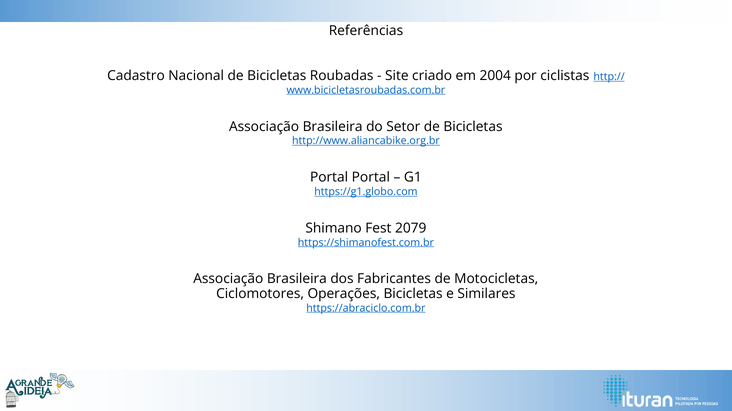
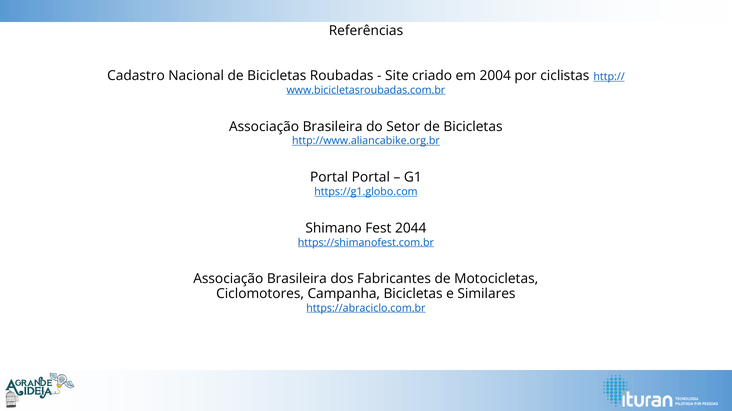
2079: 2079 -> 2044
Operações: Operações -> Campanha
